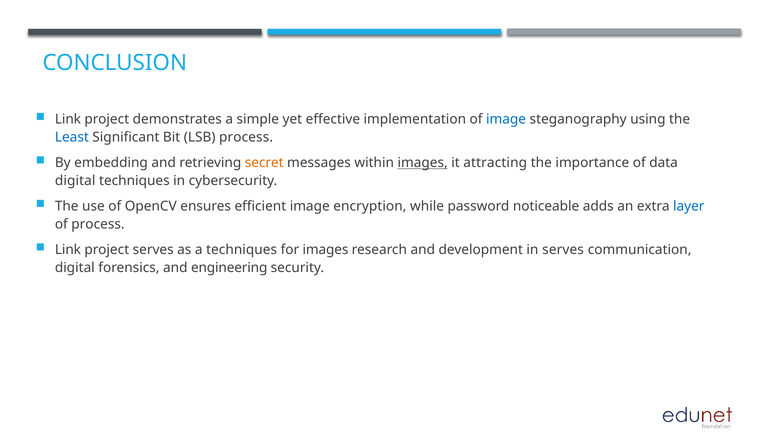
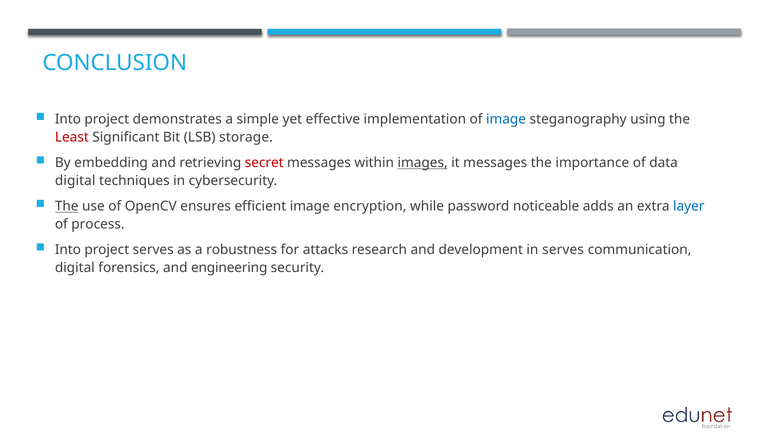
Link at (68, 119): Link -> Into
Least colour: blue -> red
LSB process: process -> storage
secret colour: orange -> red
it attracting: attracting -> messages
The at (67, 206) underline: none -> present
Link at (68, 250): Link -> Into
a techniques: techniques -> robustness
for images: images -> attacks
